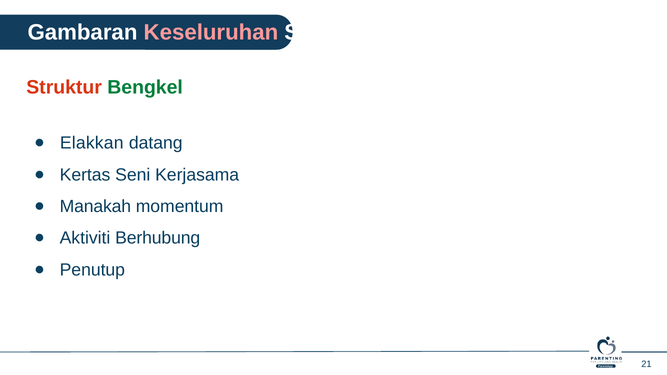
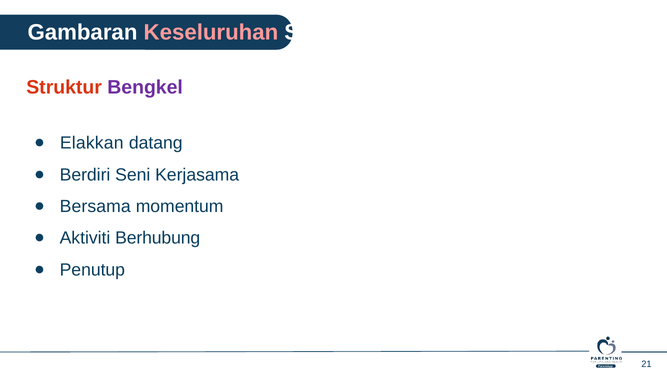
Bengkel colour: green -> purple
Kertas: Kertas -> Berdiri
Manakah: Manakah -> Bersama
